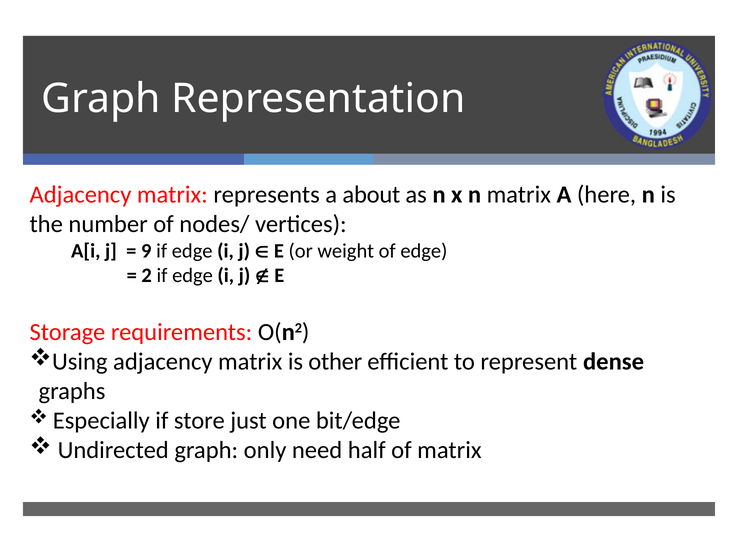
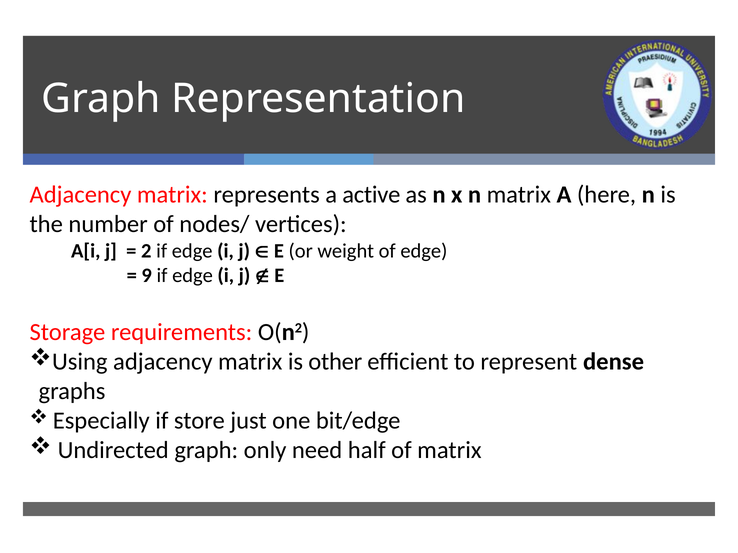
about: about -> active
9: 9 -> 2
2: 2 -> 9
